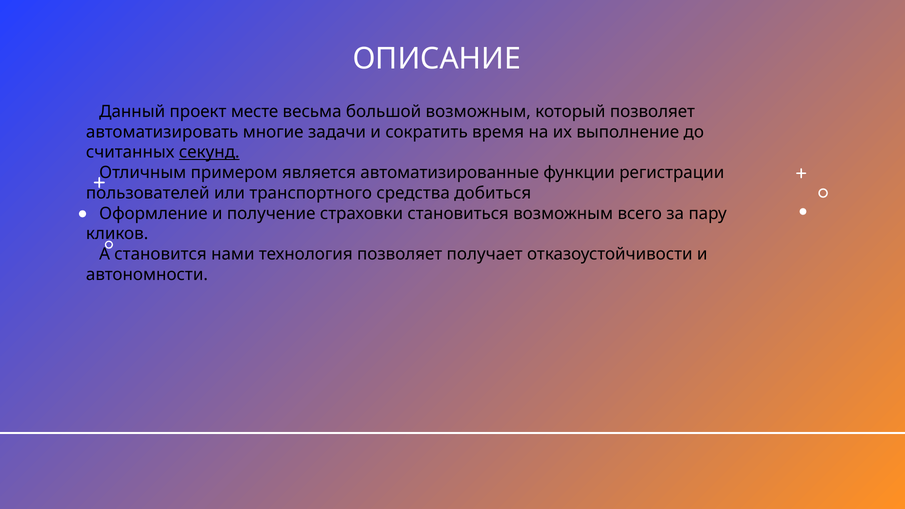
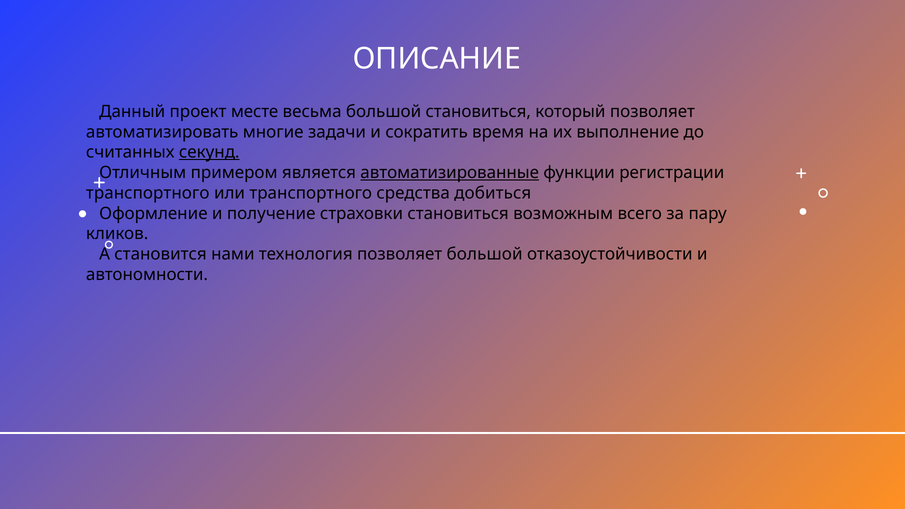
большой возможным: возможным -> становиться
автоматизированные underline: none -> present
пользователей at (148, 193): пользователей -> транспортного
позволяет получает: получает -> большой
